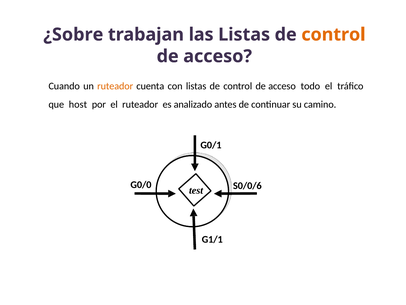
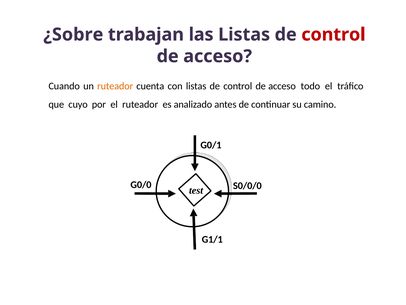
control at (333, 35) colour: orange -> red
host: host -> cuyo
S0/0/6: S0/0/6 -> S0/0/0
